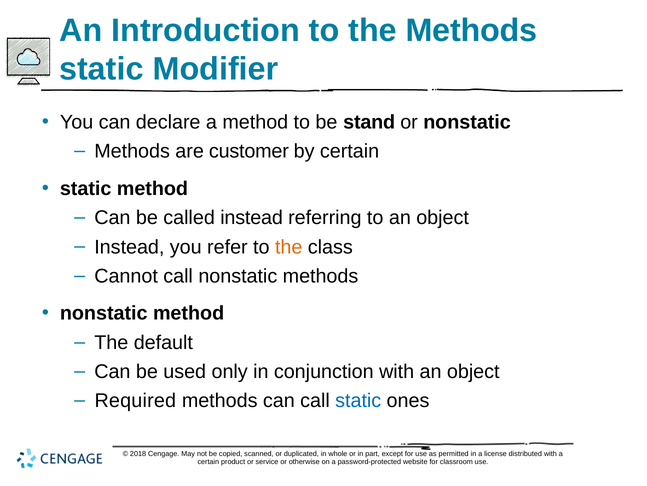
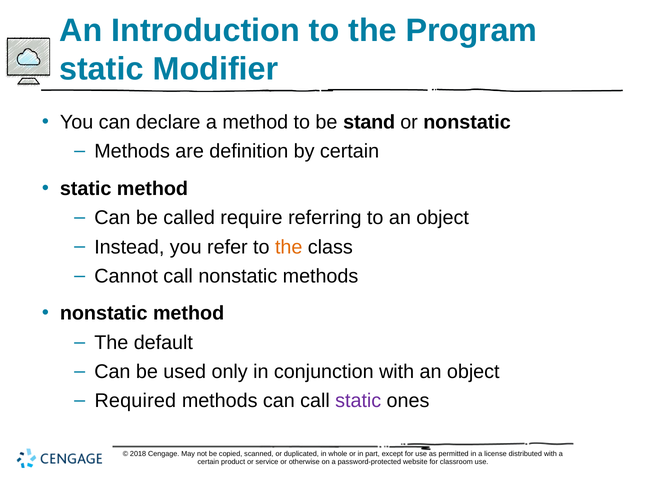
the Methods: Methods -> Program
customer: customer -> definition
called instead: instead -> require
static at (358, 400) colour: blue -> purple
